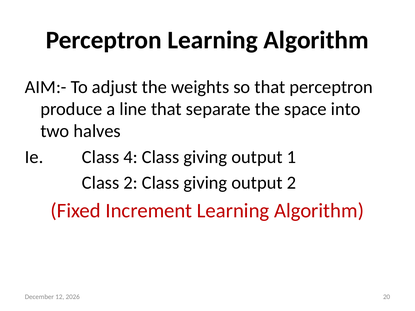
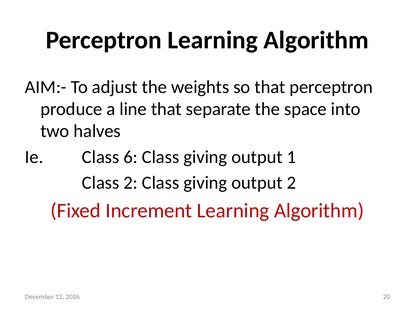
4: 4 -> 6
